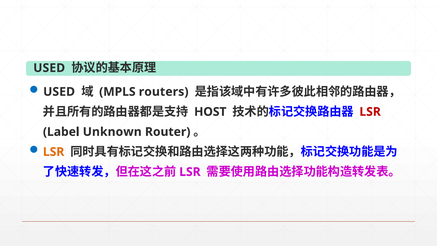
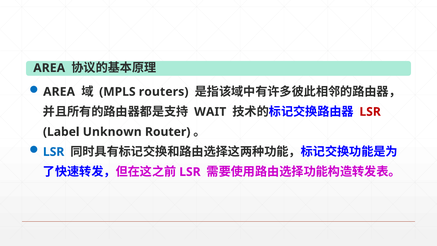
USED at (49, 68): USED -> AREA
USED at (59, 92): USED -> AREA
HOST: HOST -> WAIT
LSR at (54, 152) colour: orange -> blue
